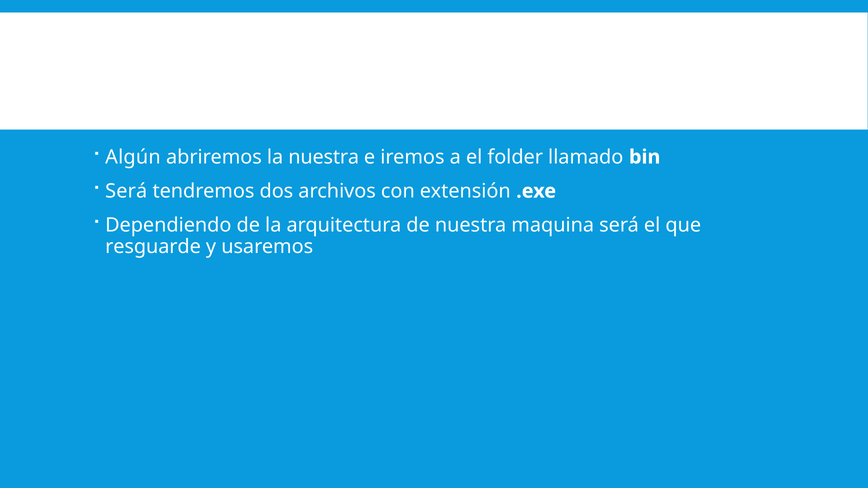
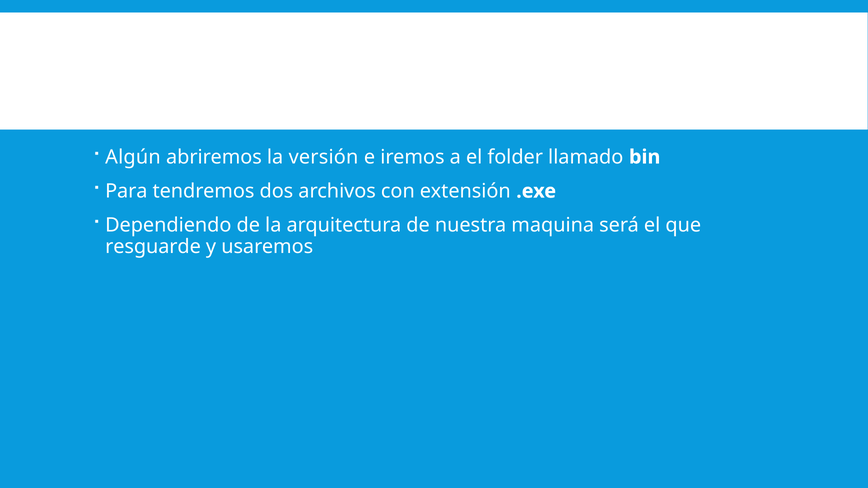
la nuestra: nuestra -> versión
Será at (126, 191): Será -> Para
